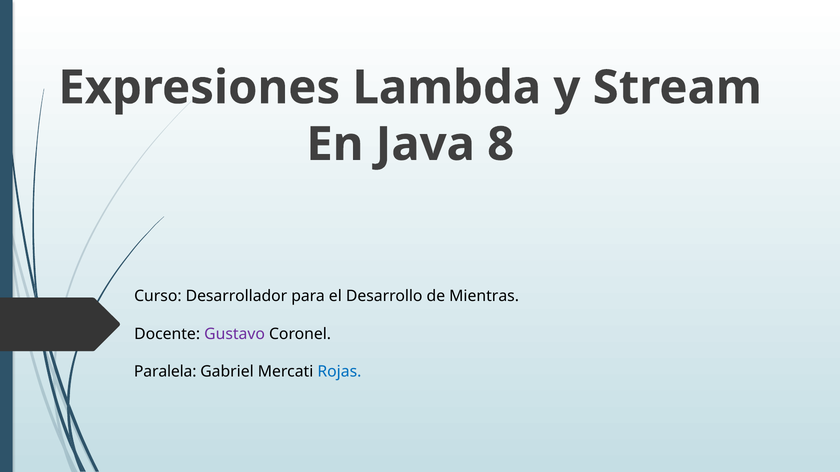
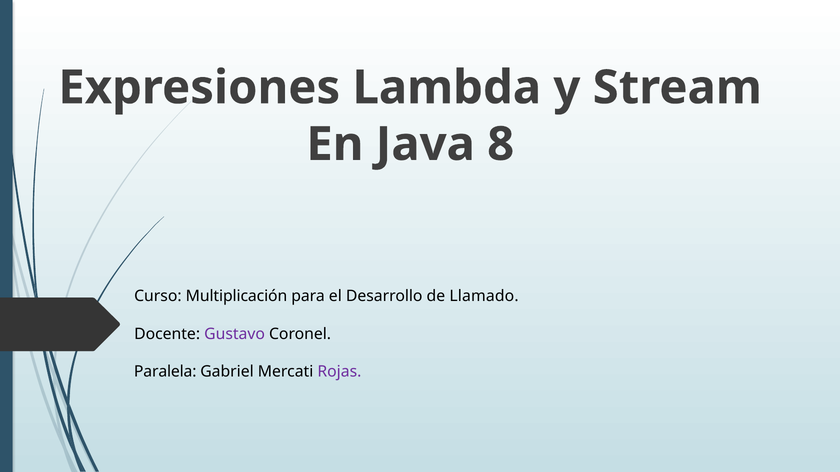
Desarrollador: Desarrollador -> Multiplicación
Mientras: Mientras -> Llamado
Rojas colour: blue -> purple
